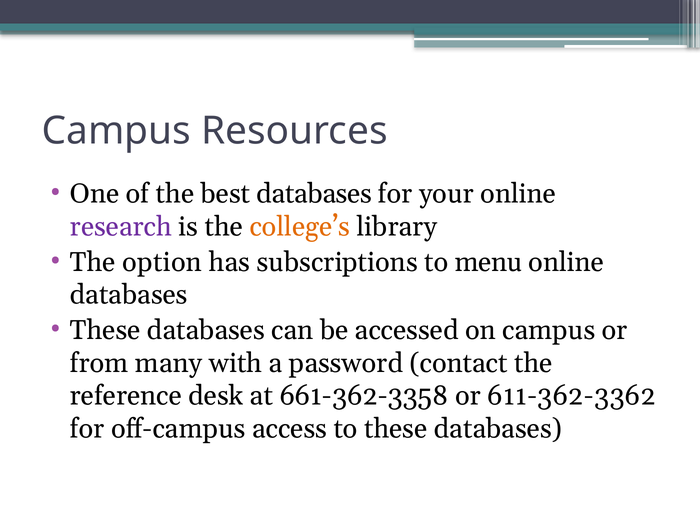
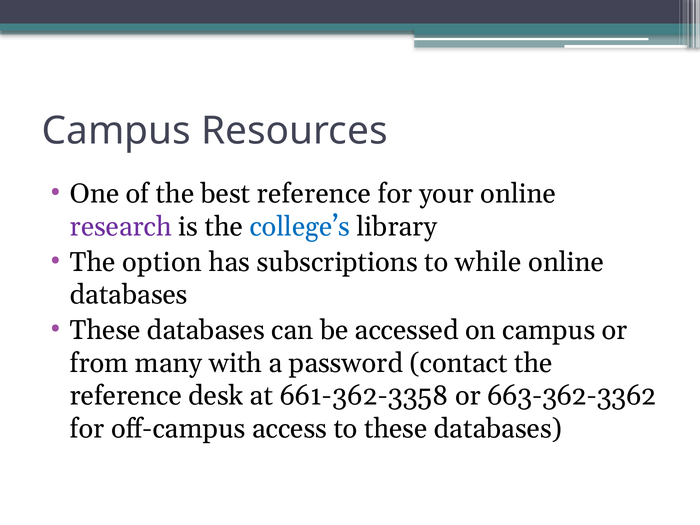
best databases: databases -> reference
college’s colour: orange -> blue
menu: menu -> while
611-362-3362: 611-362-3362 -> 663-362-3362
